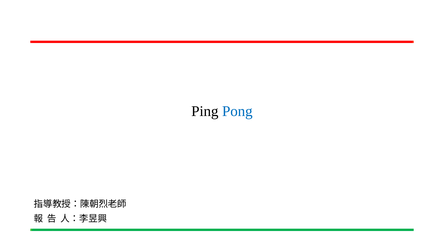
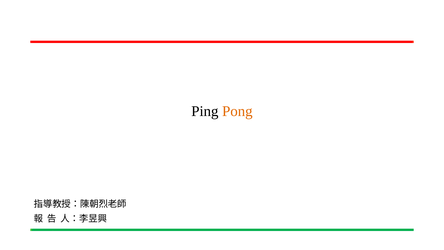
Pong colour: blue -> orange
